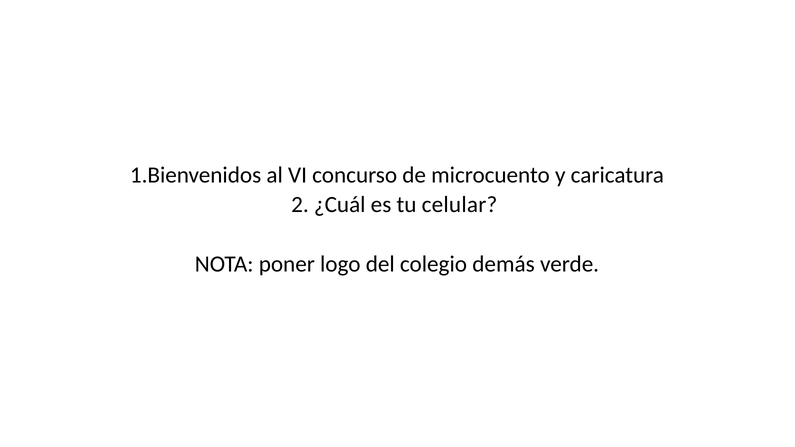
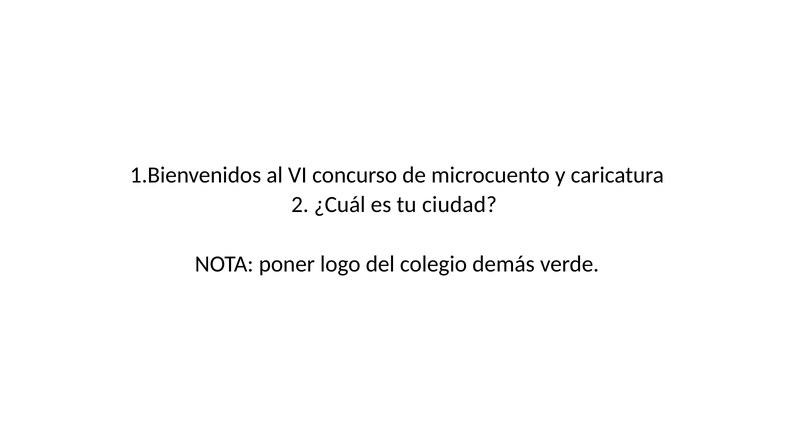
celular: celular -> ciudad
